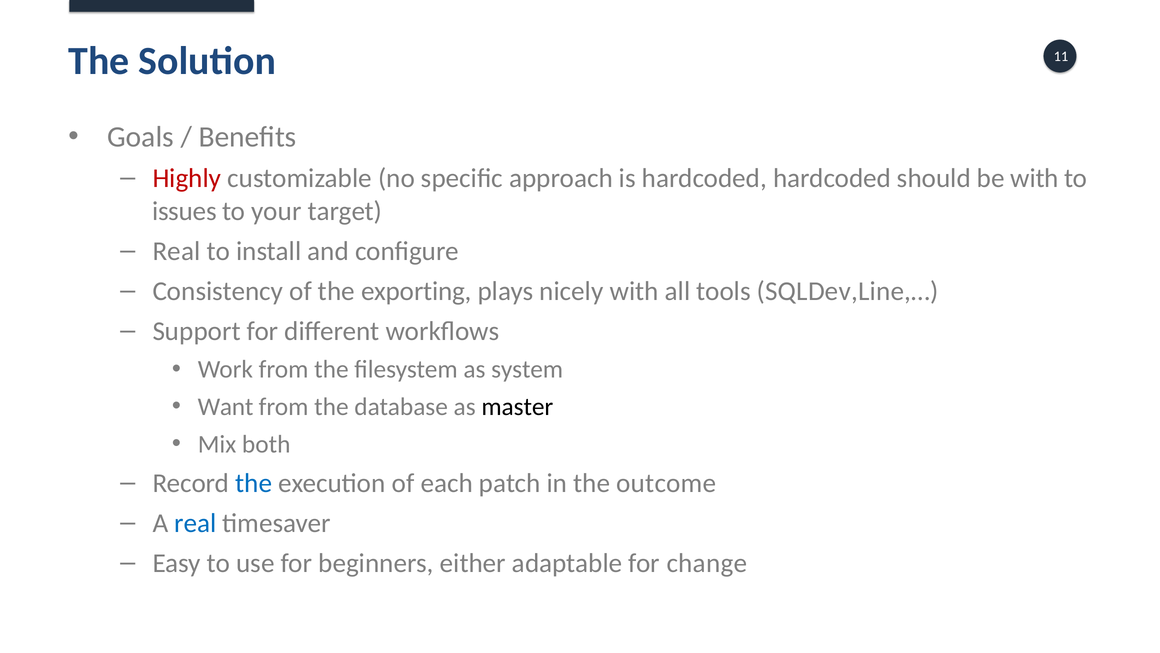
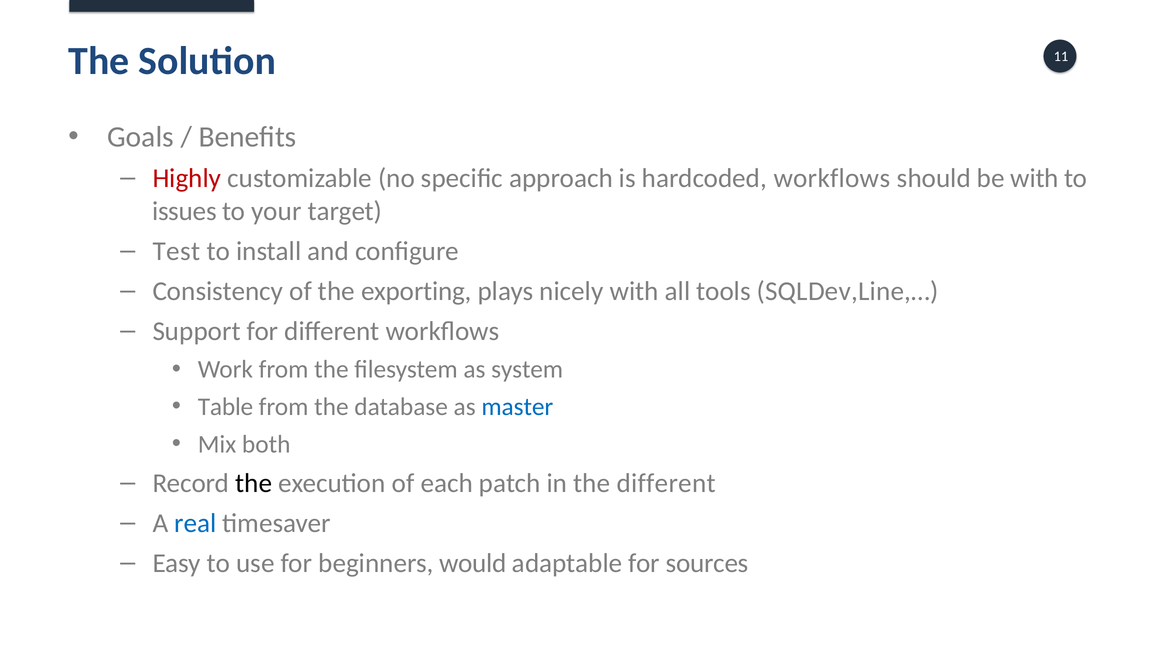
hardcoded hardcoded: hardcoded -> workflows
Real at (177, 251): Real -> Test
Want: Want -> Table
master colour: black -> blue
the at (254, 483) colour: blue -> black
the outcome: outcome -> different
either: either -> would
change: change -> sources
